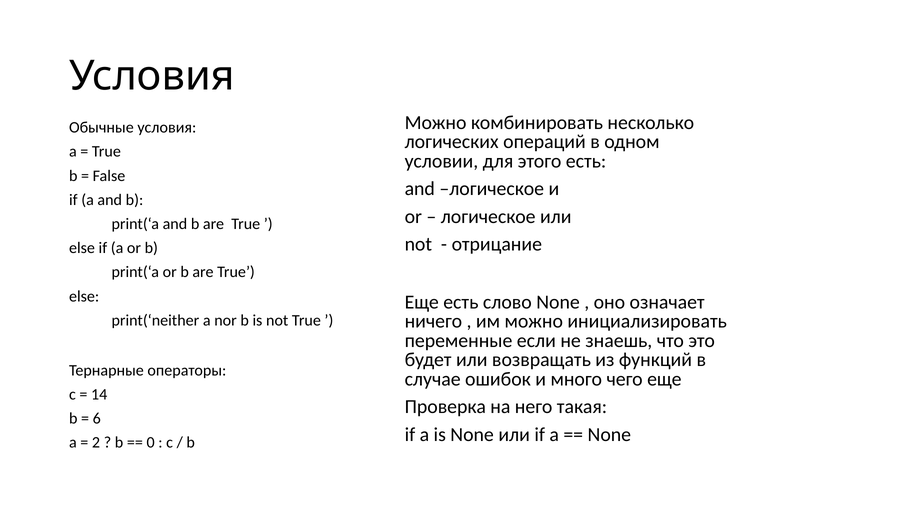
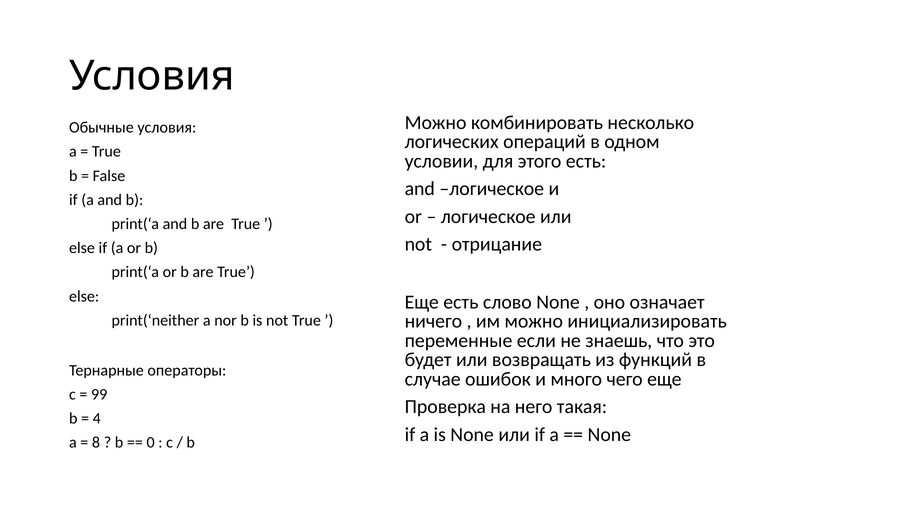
14: 14 -> 99
6: 6 -> 4
2: 2 -> 8
